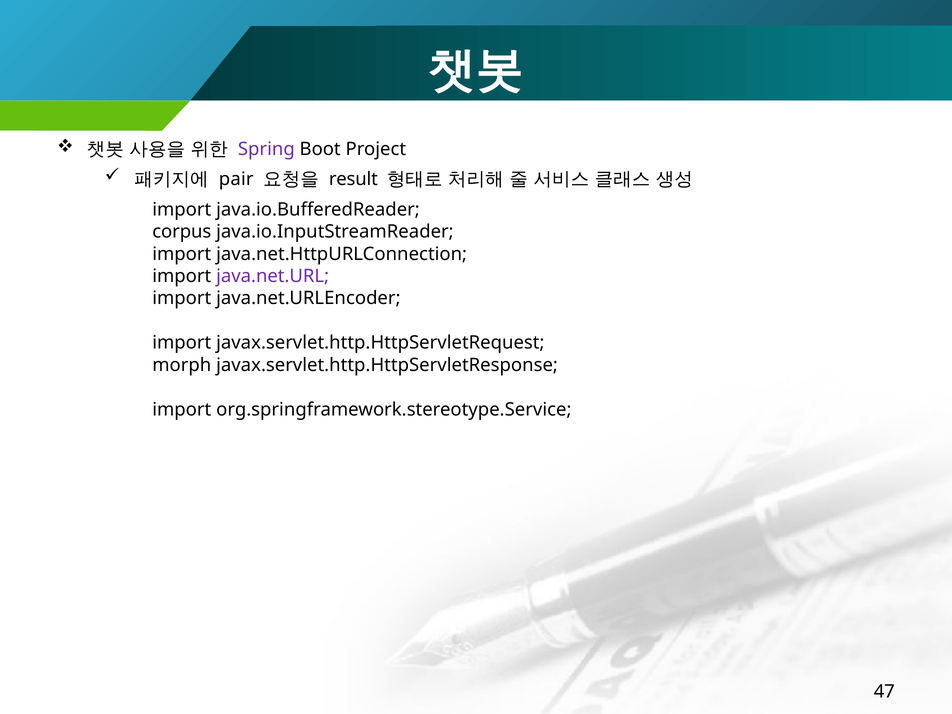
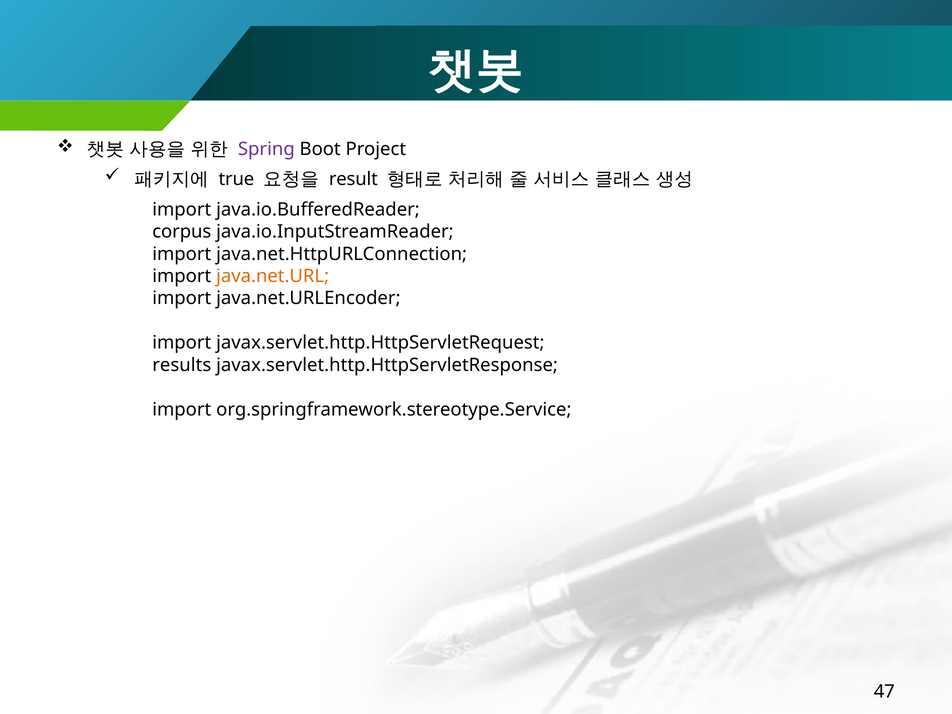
pair: pair -> true
java.net.URL colour: purple -> orange
morph: morph -> results
